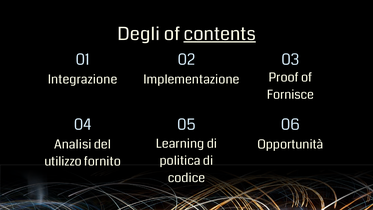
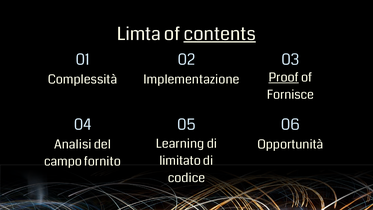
Degli: Degli -> Limta
Integrazione: Integrazione -> Complessità
Proof underline: none -> present
politica: politica -> limitato
utilizzo: utilizzo -> campo
